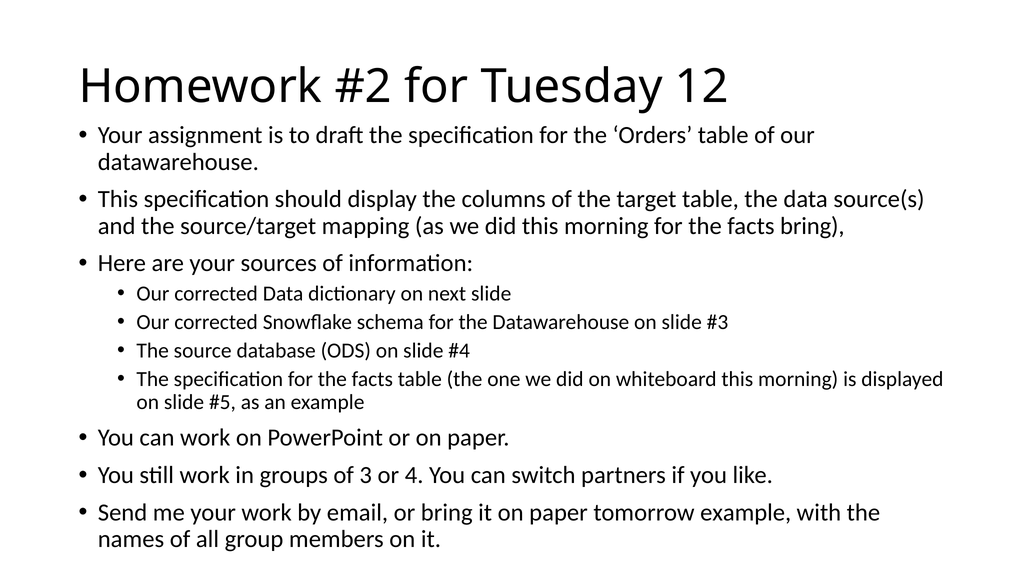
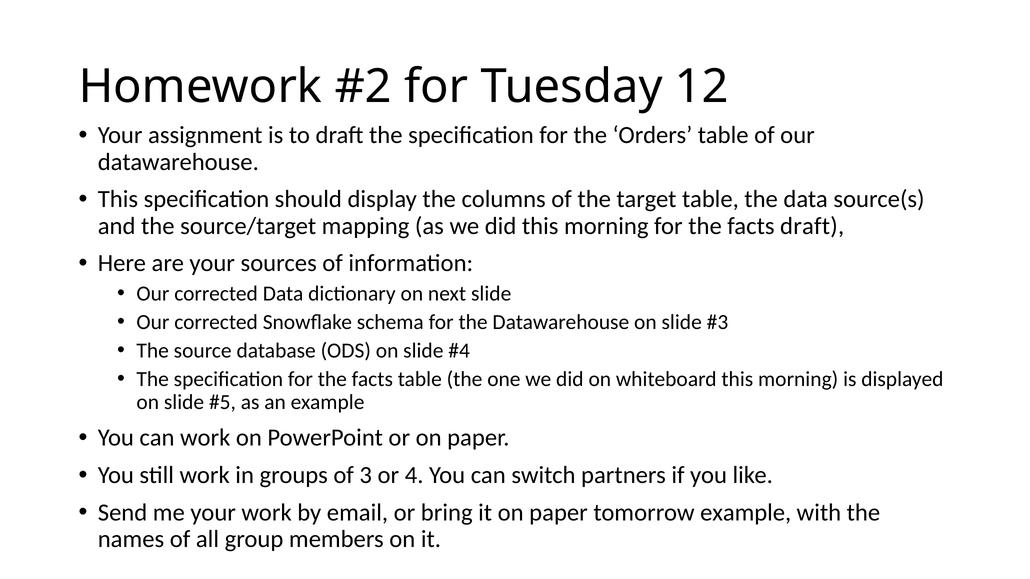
facts bring: bring -> draft
